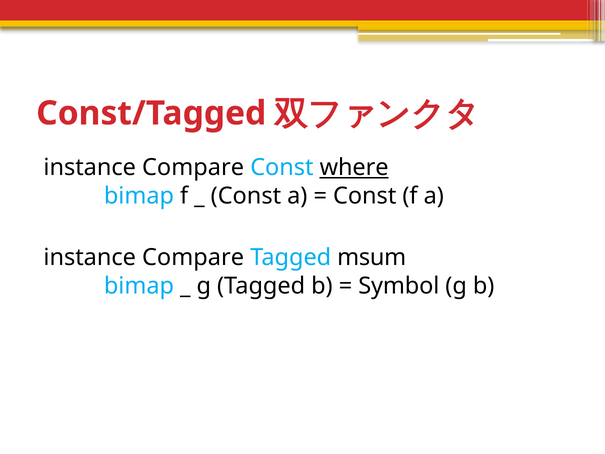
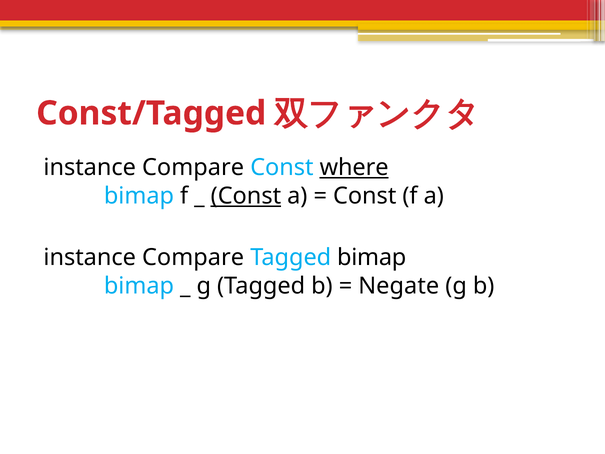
Const at (246, 196) underline: none -> present
Tagged msum: msum -> bimap
Symbol: Symbol -> Negate
